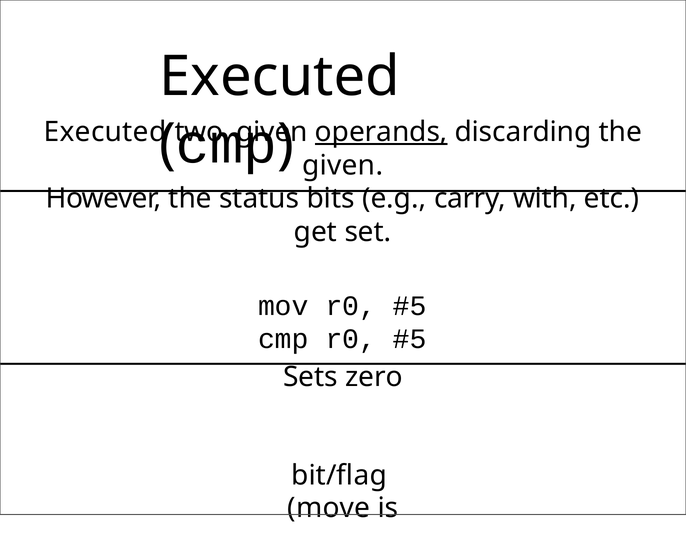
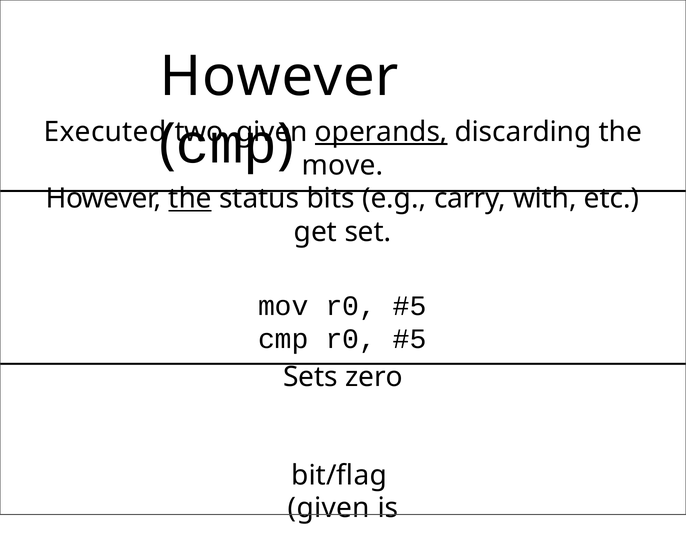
Executed at (280, 77): Executed -> However
given at (343, 165): given -> move
the at (190, 199) underline: none -> present
move at (329, 508): move -> given
